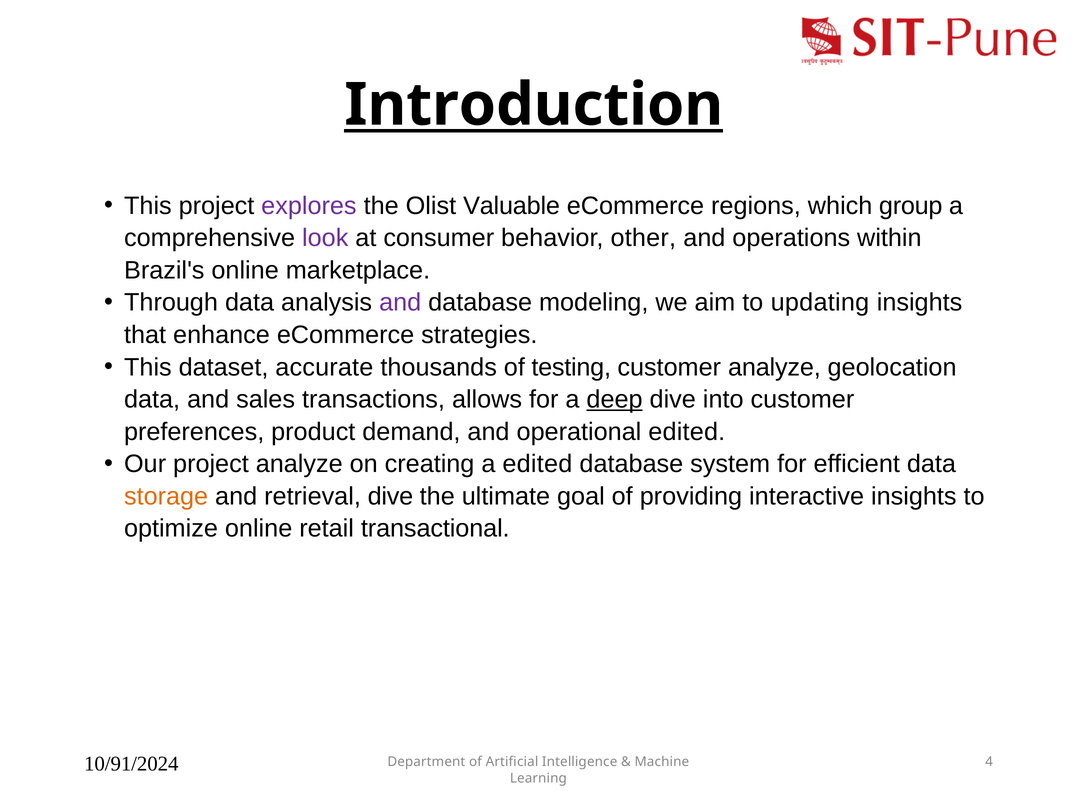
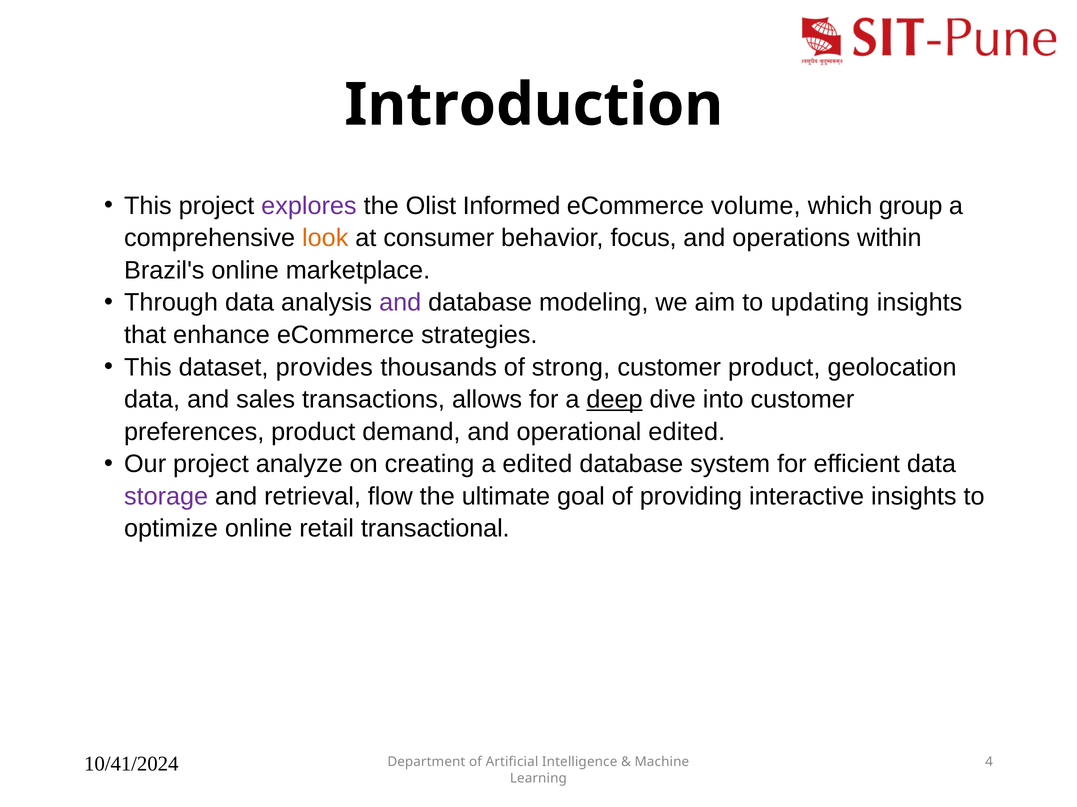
Introduction underline: present -> none
Valuable: Valuable -> Informed
regions: regions -> volume
look colour: purple -> orange
other: other -> focus
accurate: accurate -> provides
testing: testing -> strong
customer analyze: analyze -> product
storage colour: orange -> purple
retrieval dive: dive -> flow
10/91/2024: 10/91/2024 -> 10/41/2024
